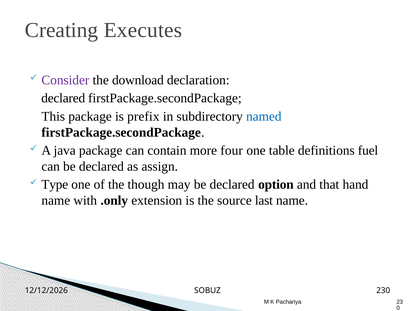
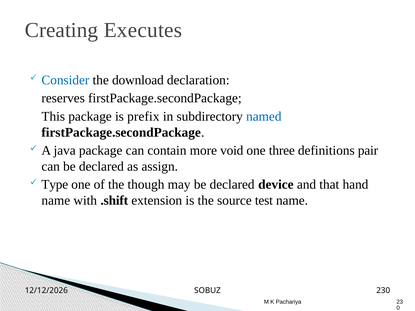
Consider colour: purple -> blue
declared at (63, 98): declared -> reserves
four: four -> void
table: table -> three
fuel: fuel -> pair
option: option -> device
.only: .only -> .shift
last: last -> test
